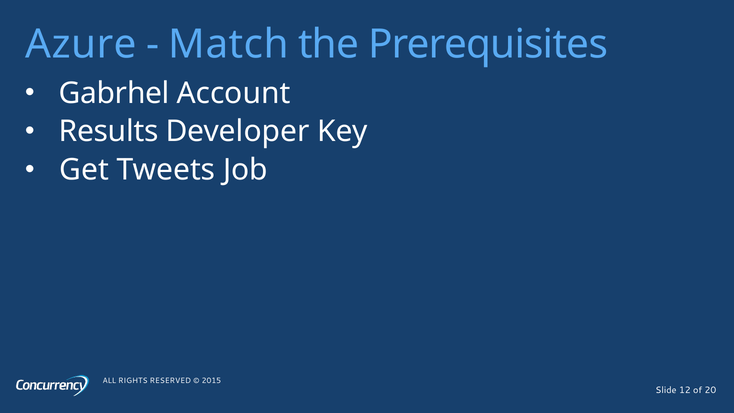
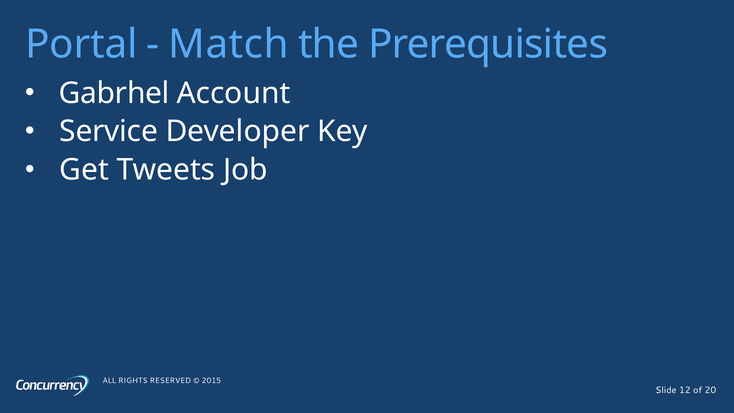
Azure: Azure -> Portal
Results: Results -> Service
